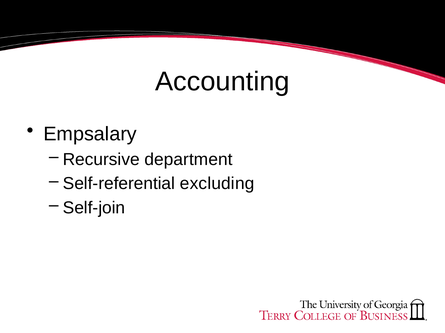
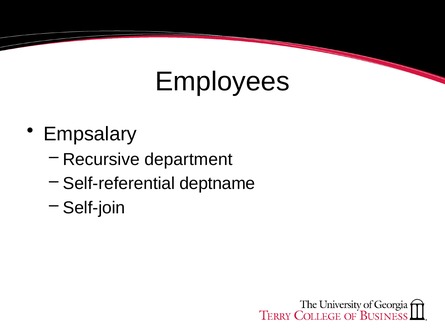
Accounting: Accounting -> Employees
excluding: excluding -> deptname
